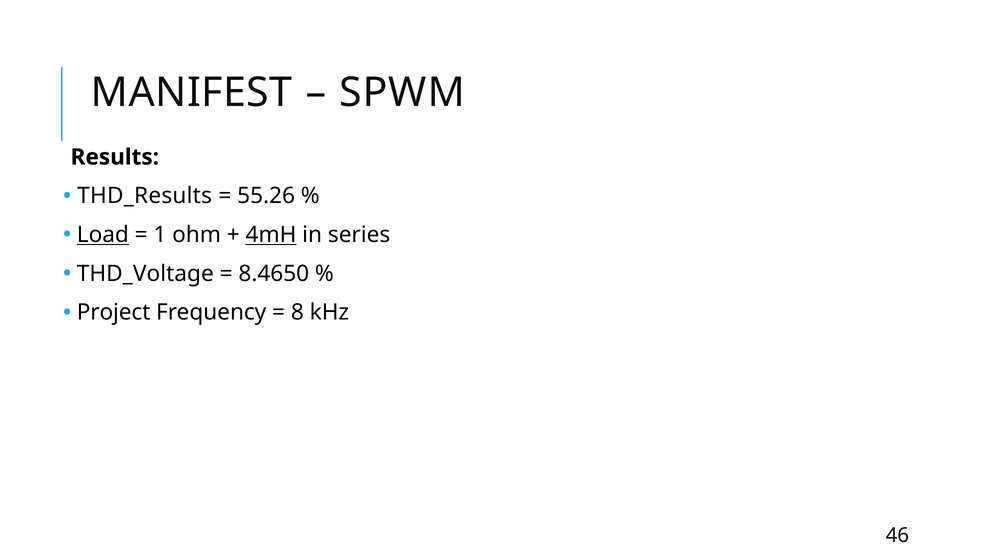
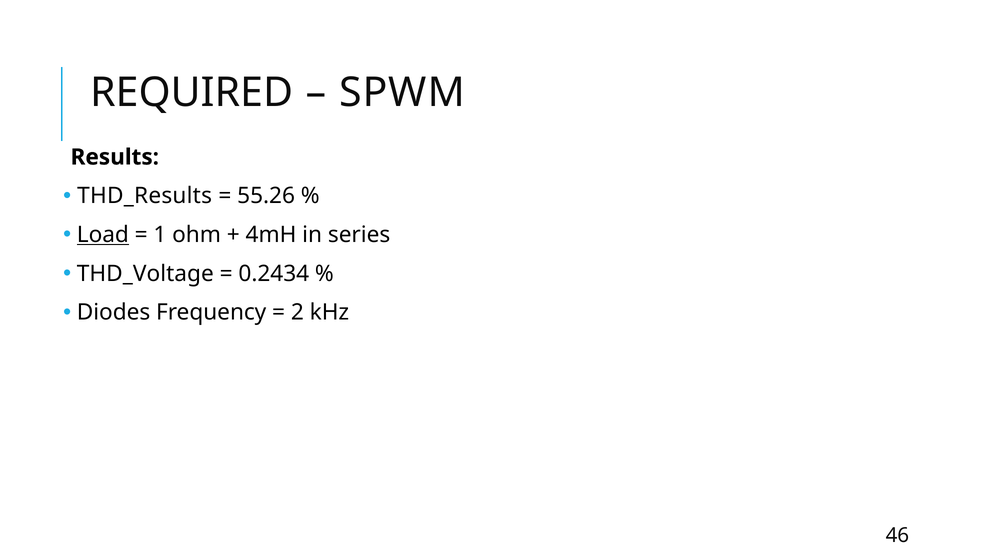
MANIFEST: MANIFEST -> REQUIRED
4mH underline: present -> none
8.4650: 8.4650 -> 0.2434
Project: Project -> Diodes
8: 8 -> 2
